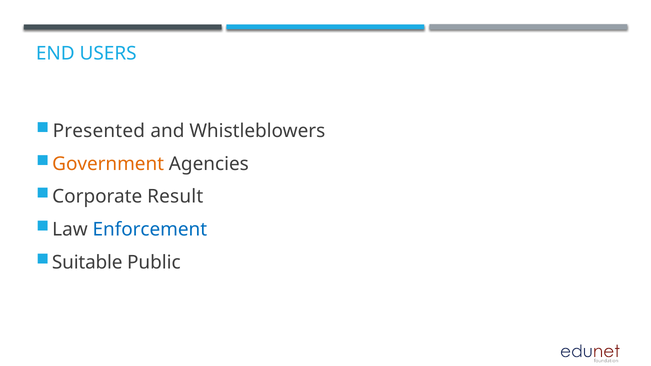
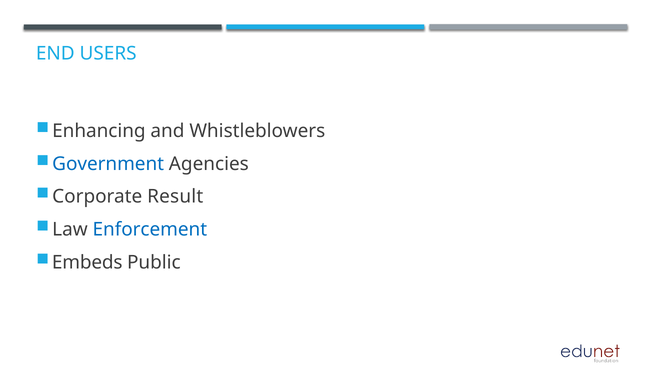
Presented: Presented -> Enhancing
Government colour: orange -> blue
Suitable: Suitable -> Embeds
